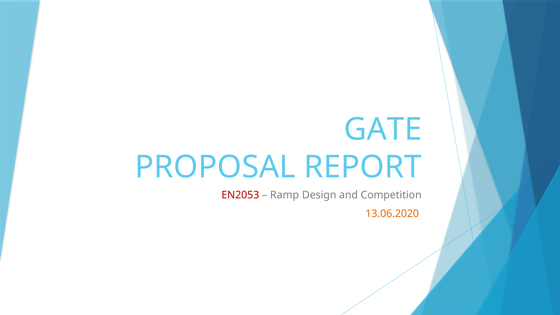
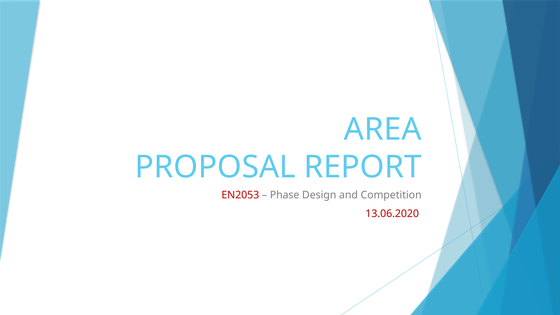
GATE: GATE -> AREA
Ramp: Ramp -> Phase
13.06.2020 colour: orange -> red
